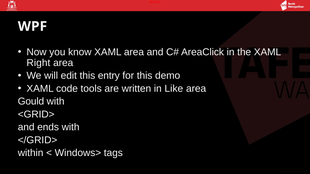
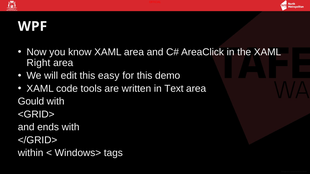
entry: entry -> easy
Like: Like -> Text
